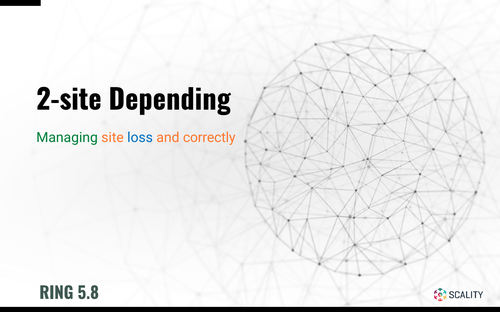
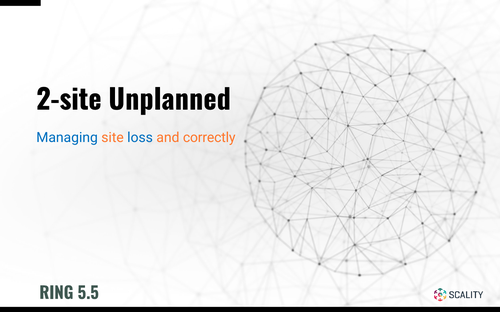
Depending: Depending -> Unplanned
Managing colour: green -> blue
5.8: 5.8 -> 5.5
